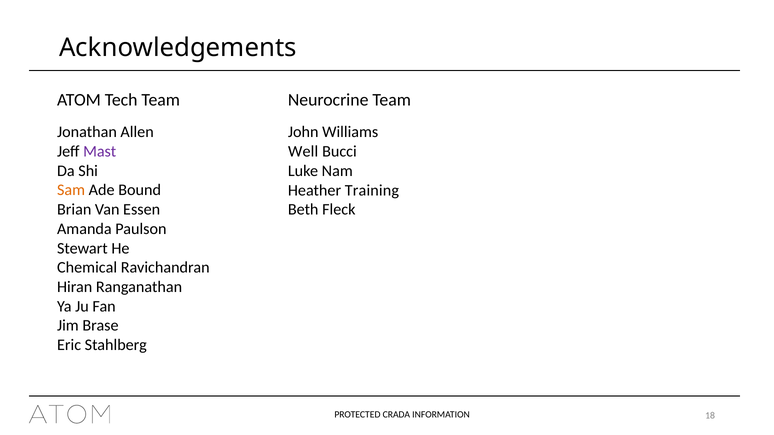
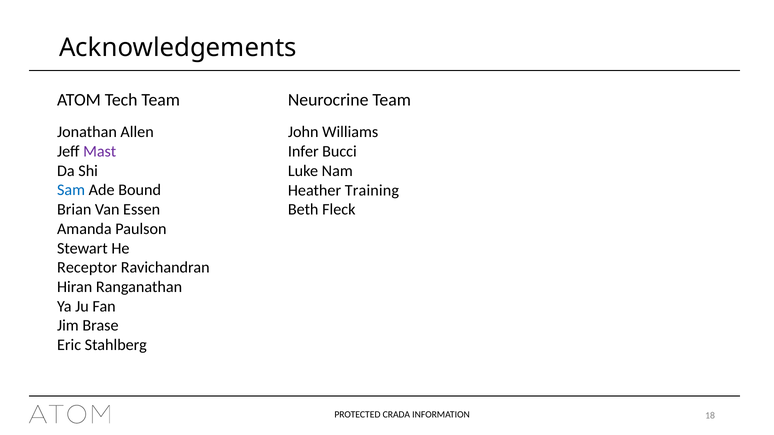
Well: Well -> Infer
Sam colour: orange -> blue
Chemical: Chemical -> Receptor
